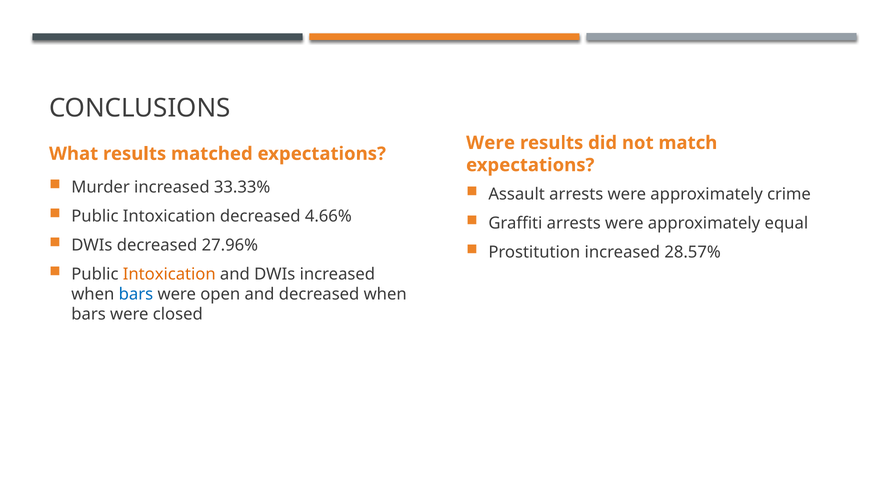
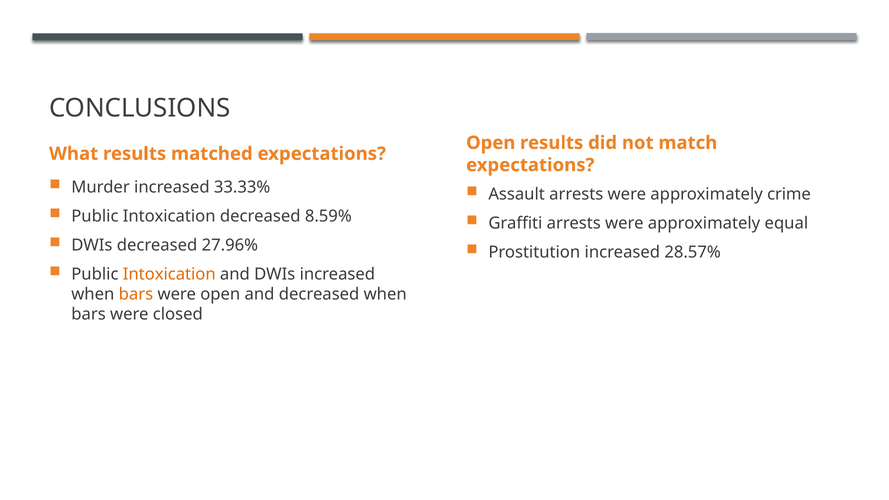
Were at (491, 143): Were -> Open
4.66%: 4.66% -> 8.59%
bars at (136, 294) colour: blue -> orange
